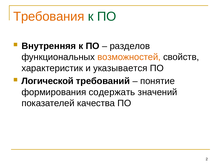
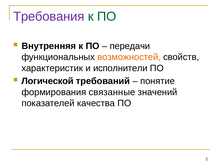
Требования colour: orange -> purple
разделов: разделов -> передачи
указывается: указывается -> исполнители
содержать: содержать -> связанные
